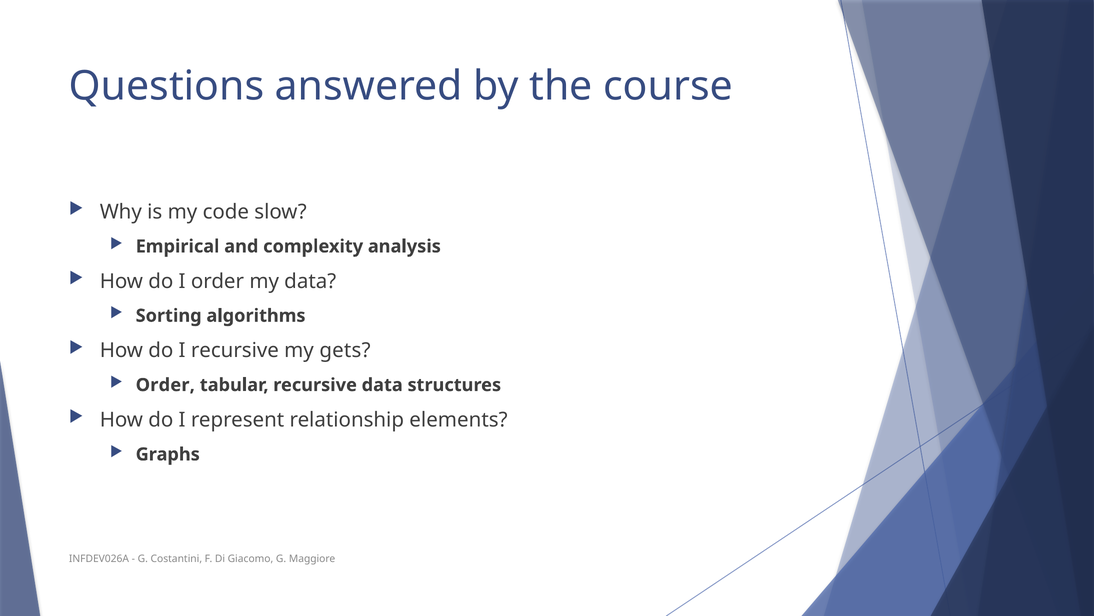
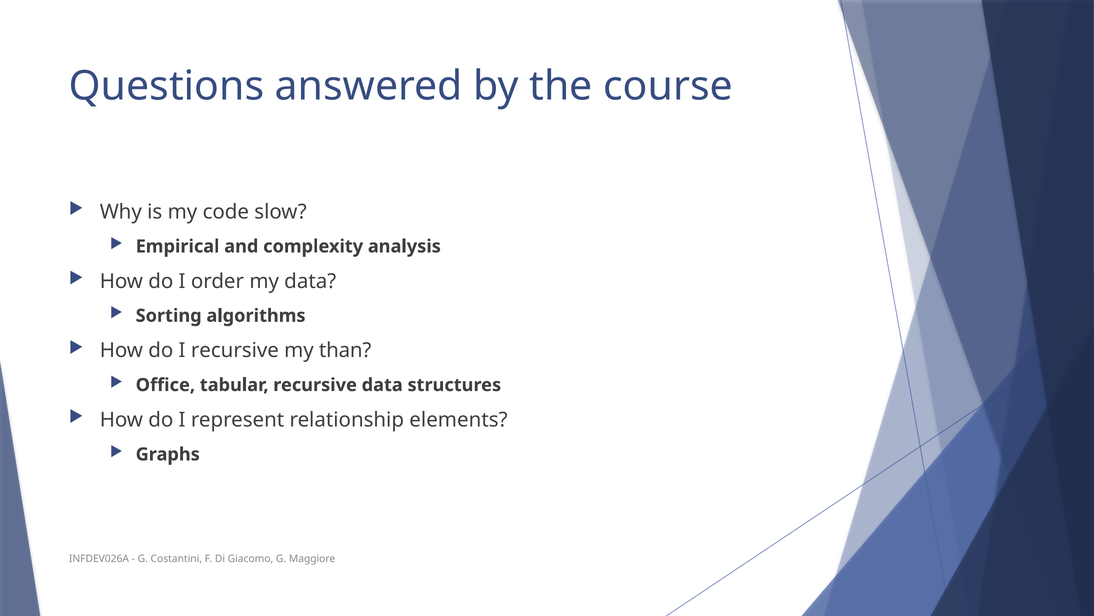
gets: gets -> than
Order at (165, 385): Order -> Office
